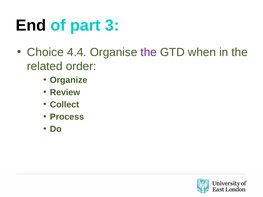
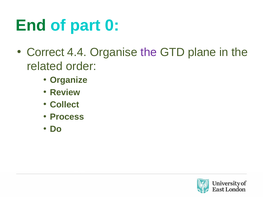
End colour: black -> green
3: 3 -> 0
Choice: Choice -> Correct
when: when -> plane
